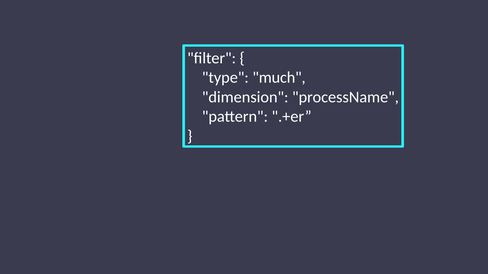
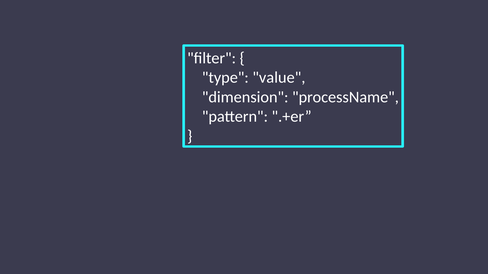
much: much -> value
